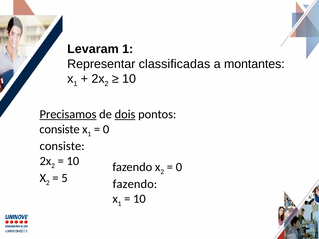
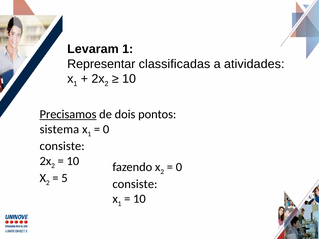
montantes: montantes -> atividades
dois underline: present -> none
consiste at (60, 129): consiste -> sistema
fazendo at (135, 184): fazendo -> consiste
